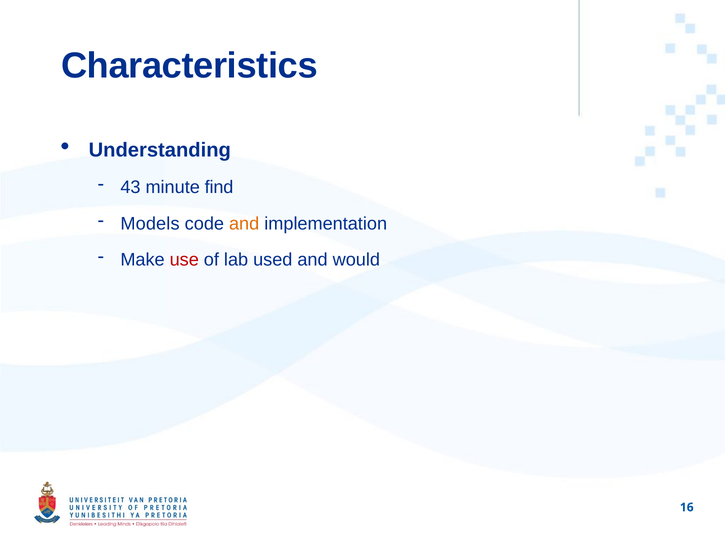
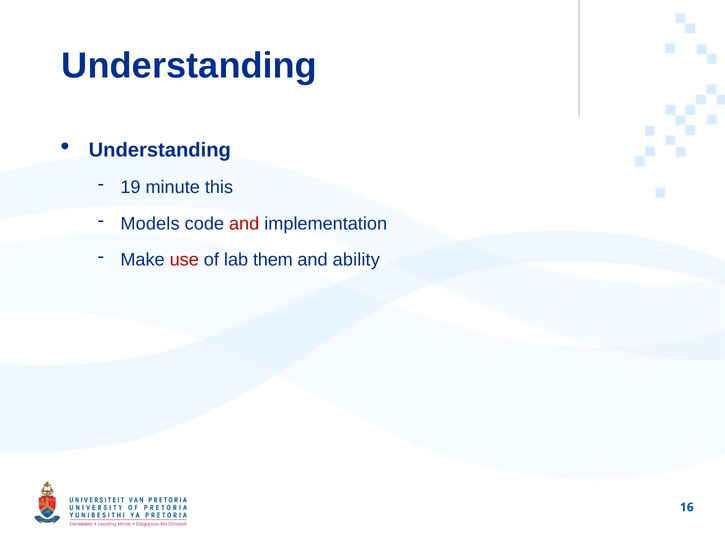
Characteristics at (189, 66): Characteristics -> Understanding
43: 43 -> 19
find: find -> this
and at (244, 224) colour: orange -> red
used: used -> them
would: would -> ability
